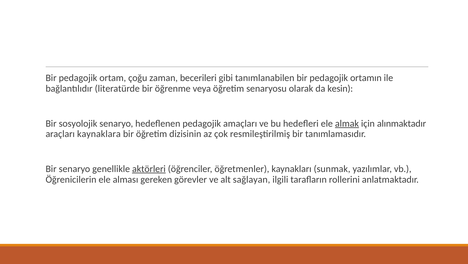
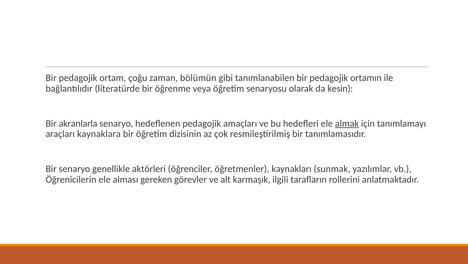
becerileri: becerileri -> bölümün
sosyolojik: sosyolojik -> akranlarla
alınmaktadır: alınmaktadır -> tanımlamayı
aktörleri underline: present -> none
sağlayan: sağlayan -> karmaşık
